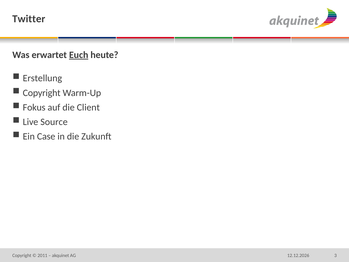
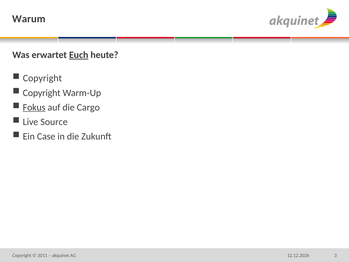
Twitter: Twitter -> Warum
Erstellung at (42, 78): Erstellung -> Copyright
Fokus underline: none -> present
Client: Client -> Cargo
